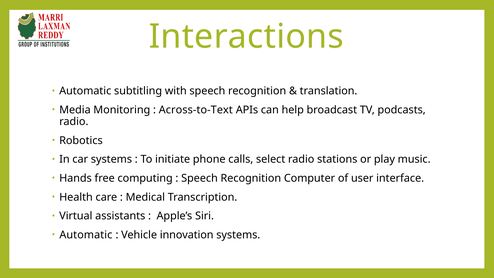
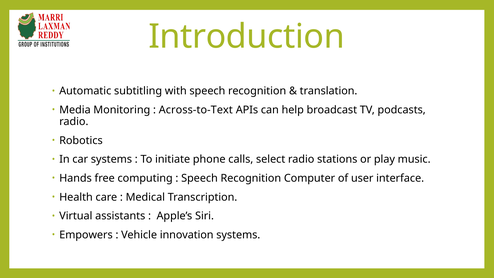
Interactions: Interactions -> Introduction
Automatic at (86, 235): Automatic -> Empowers
